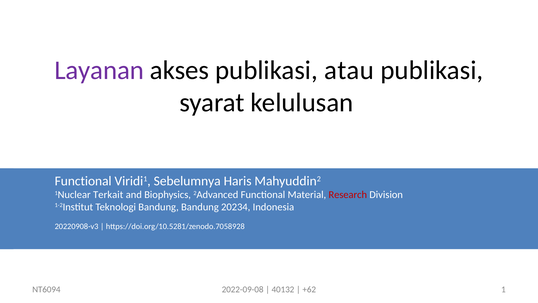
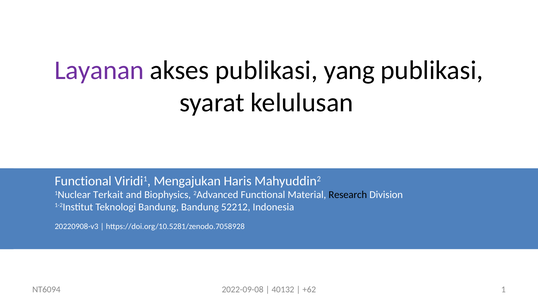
atau: atau -> yang
Sebelumnya: Sebelumnya -> Mengajukan
Research colour: red -> black
20234: 20234 -> 52212
